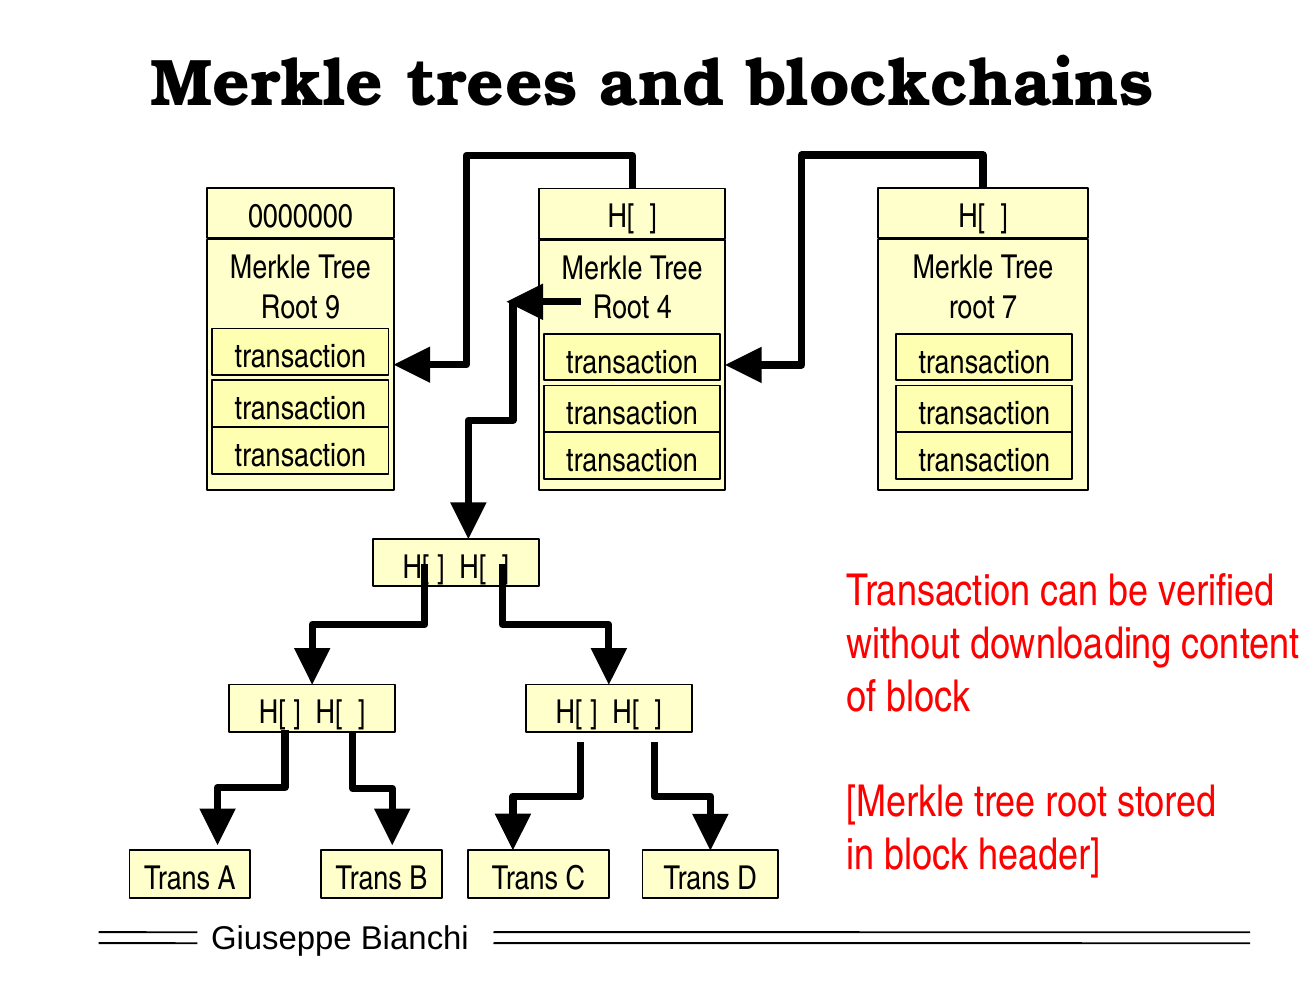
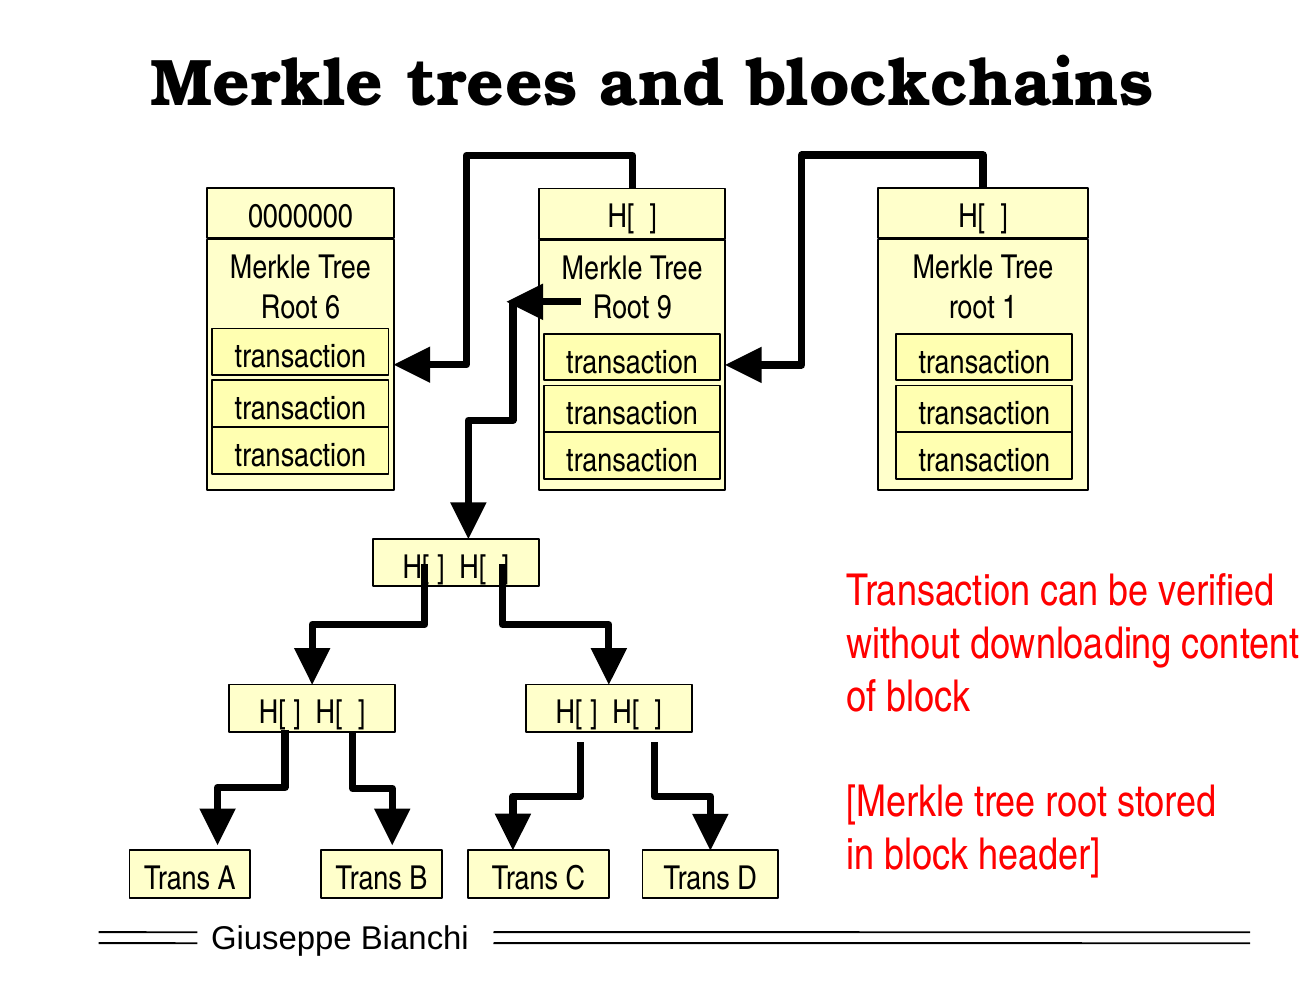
9: 9 -> 6
7: 7 -> 1
4: 4 -> 9
